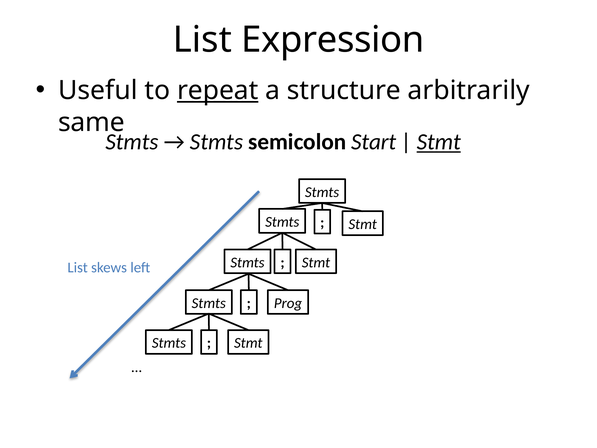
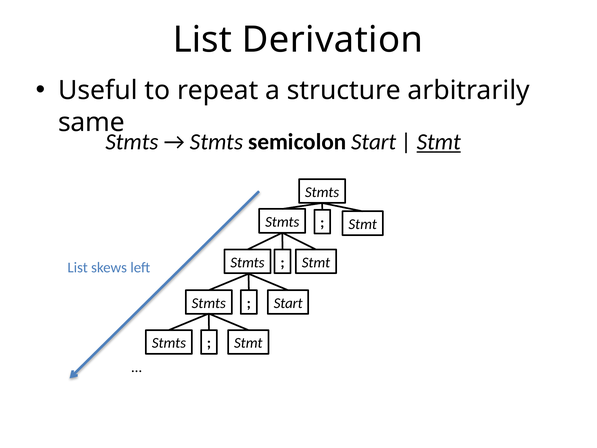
Expression: Expression -> Derivation
repeat underline: present -> none
Prog at (288, 303): Prog -> Start
